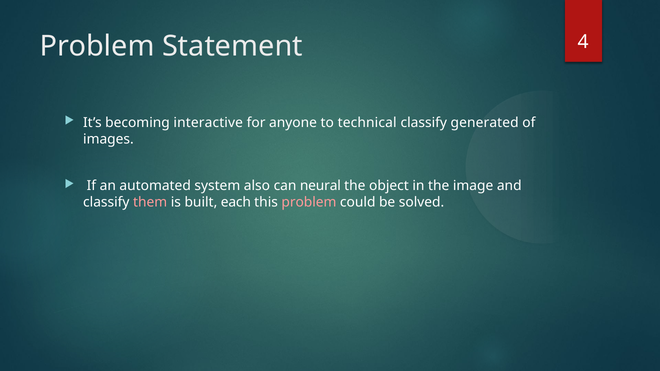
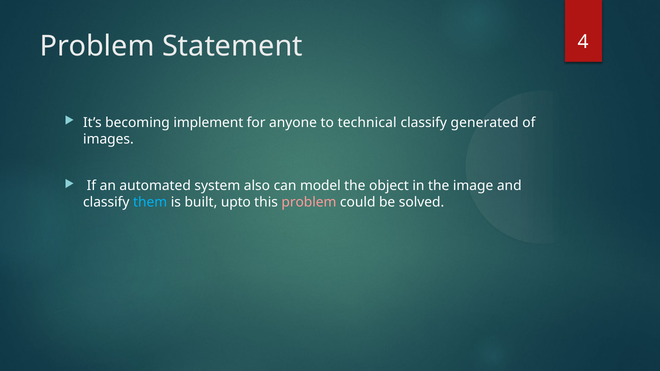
interactive: interactive -> implement
neural: neural -> model
them colour: pink -> light blue
each: each -> upto
